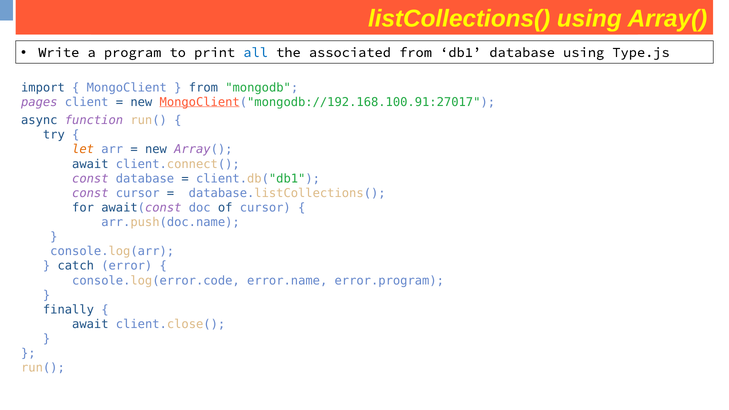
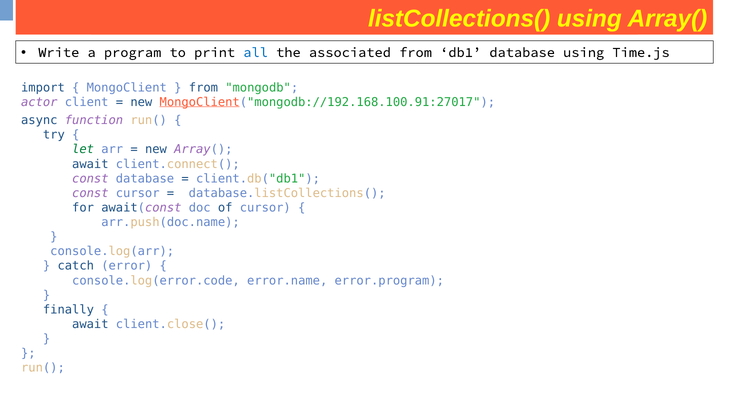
Type.js: Type.js -> Time.js
pages: pages -> actor
let colour: orange -> green
